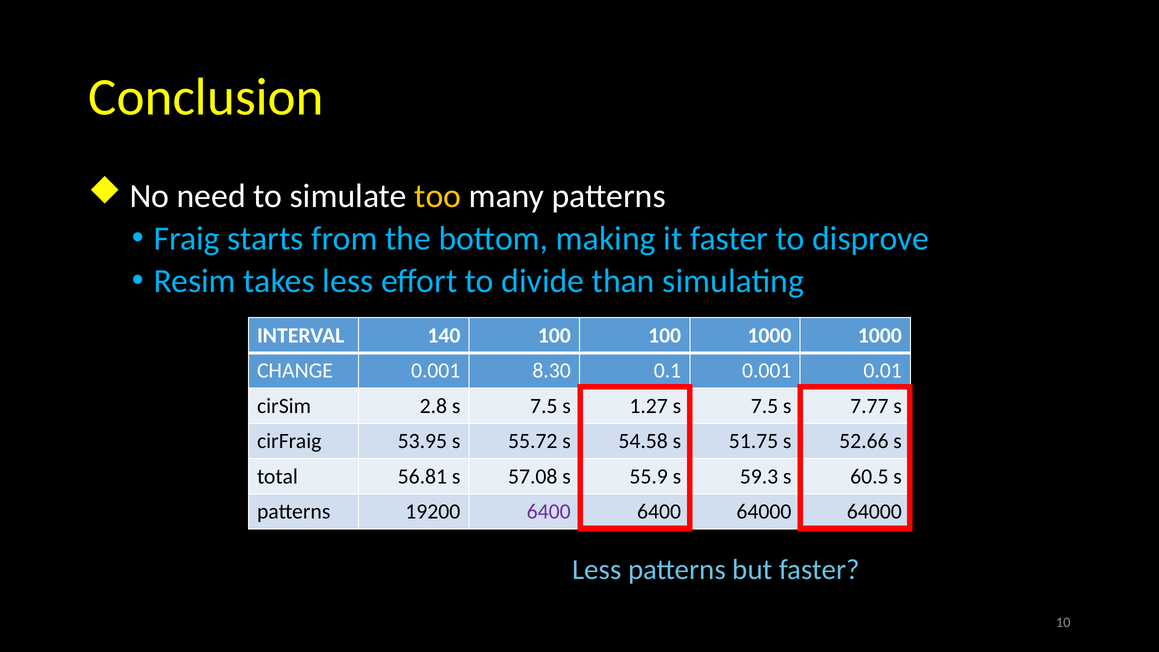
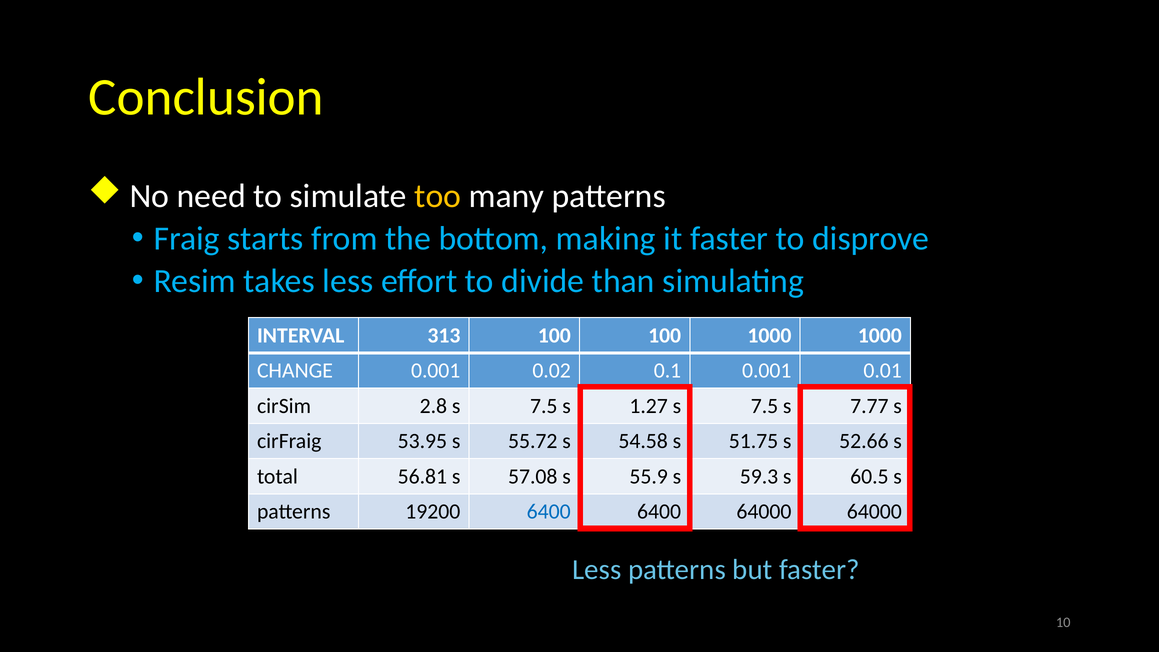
140: 140 -> 313
8.30: 8.30 -> 0.02
6400 at (549, 512) colour: purple -> blue
